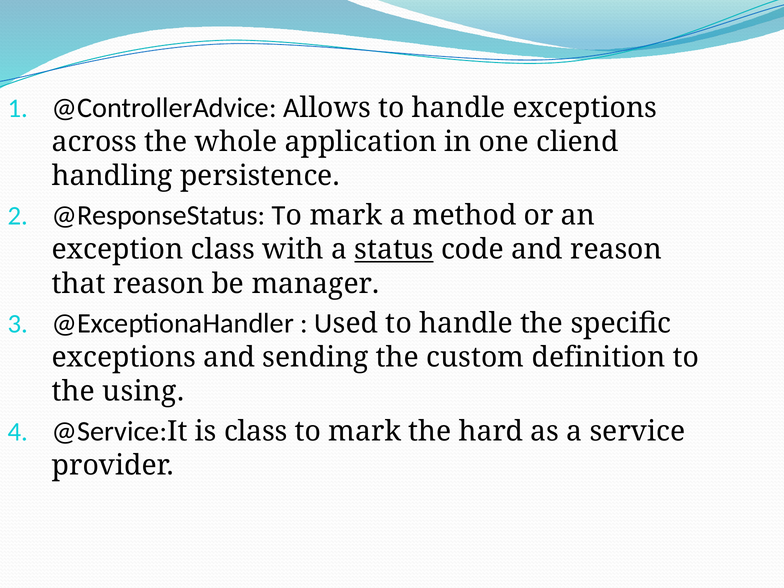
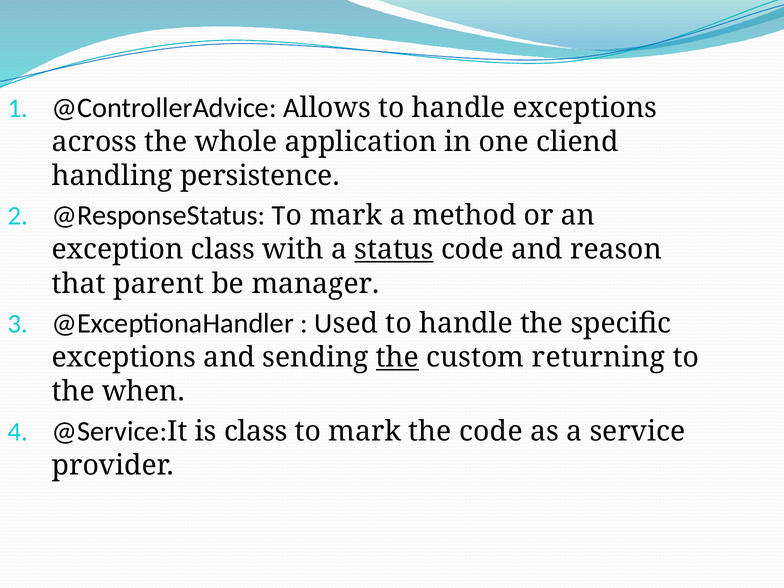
that reason: reason -> parent
the at (398, 357) underline: none -> present
definition: definition -> returning
using: using -> when
the hard: hard -> code
